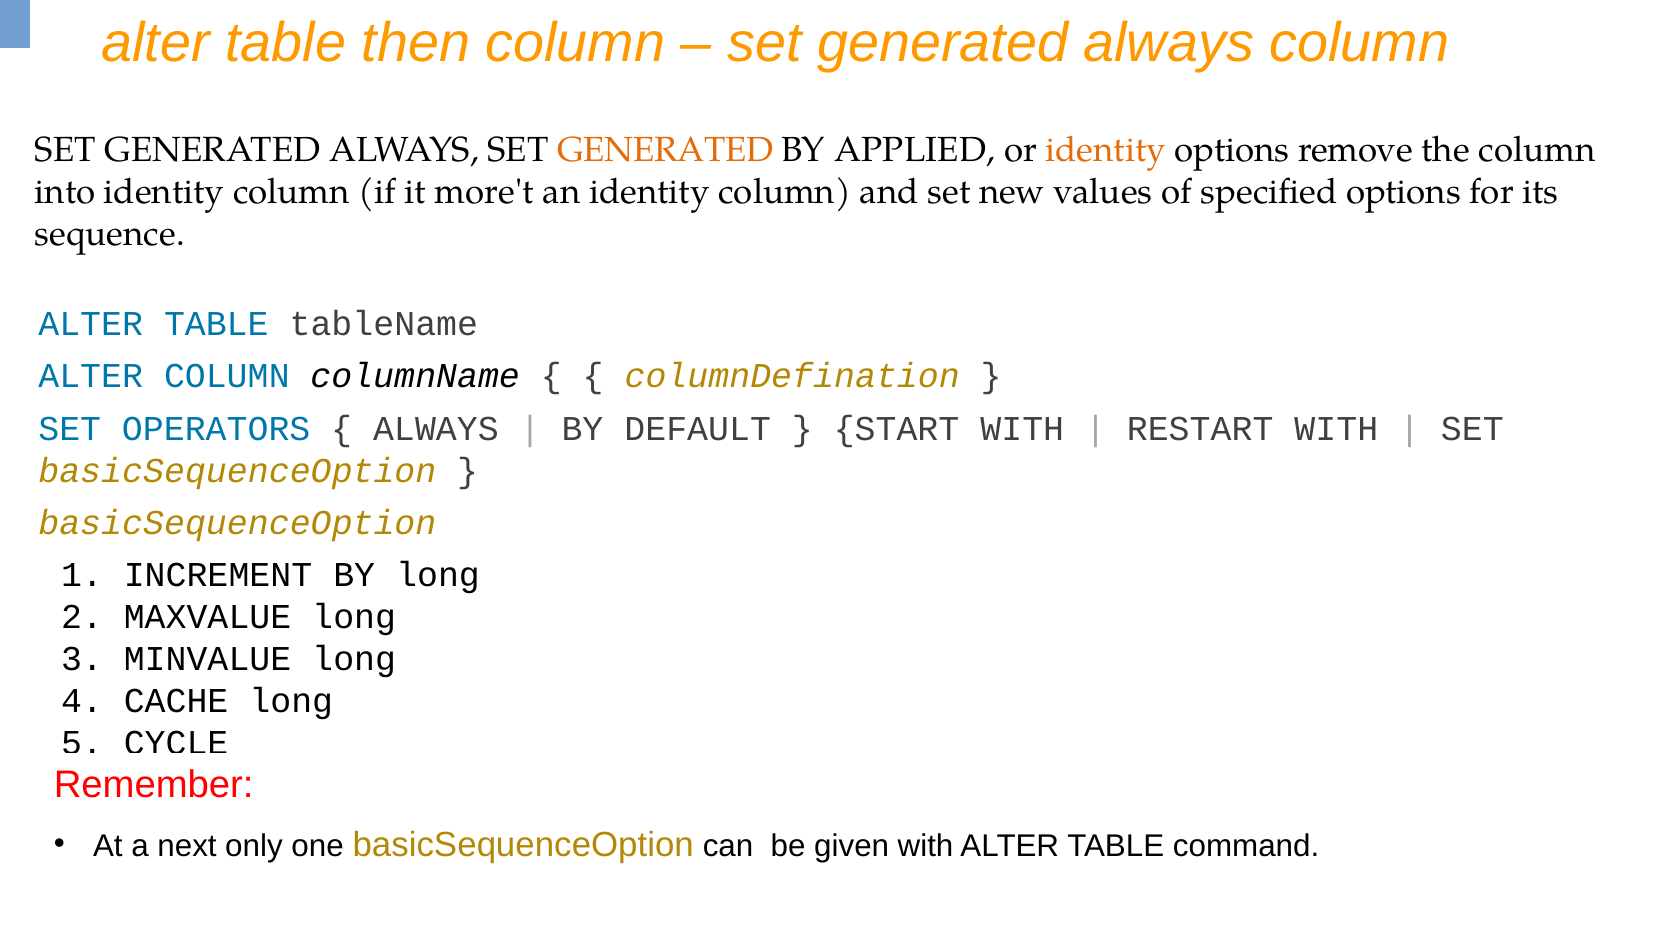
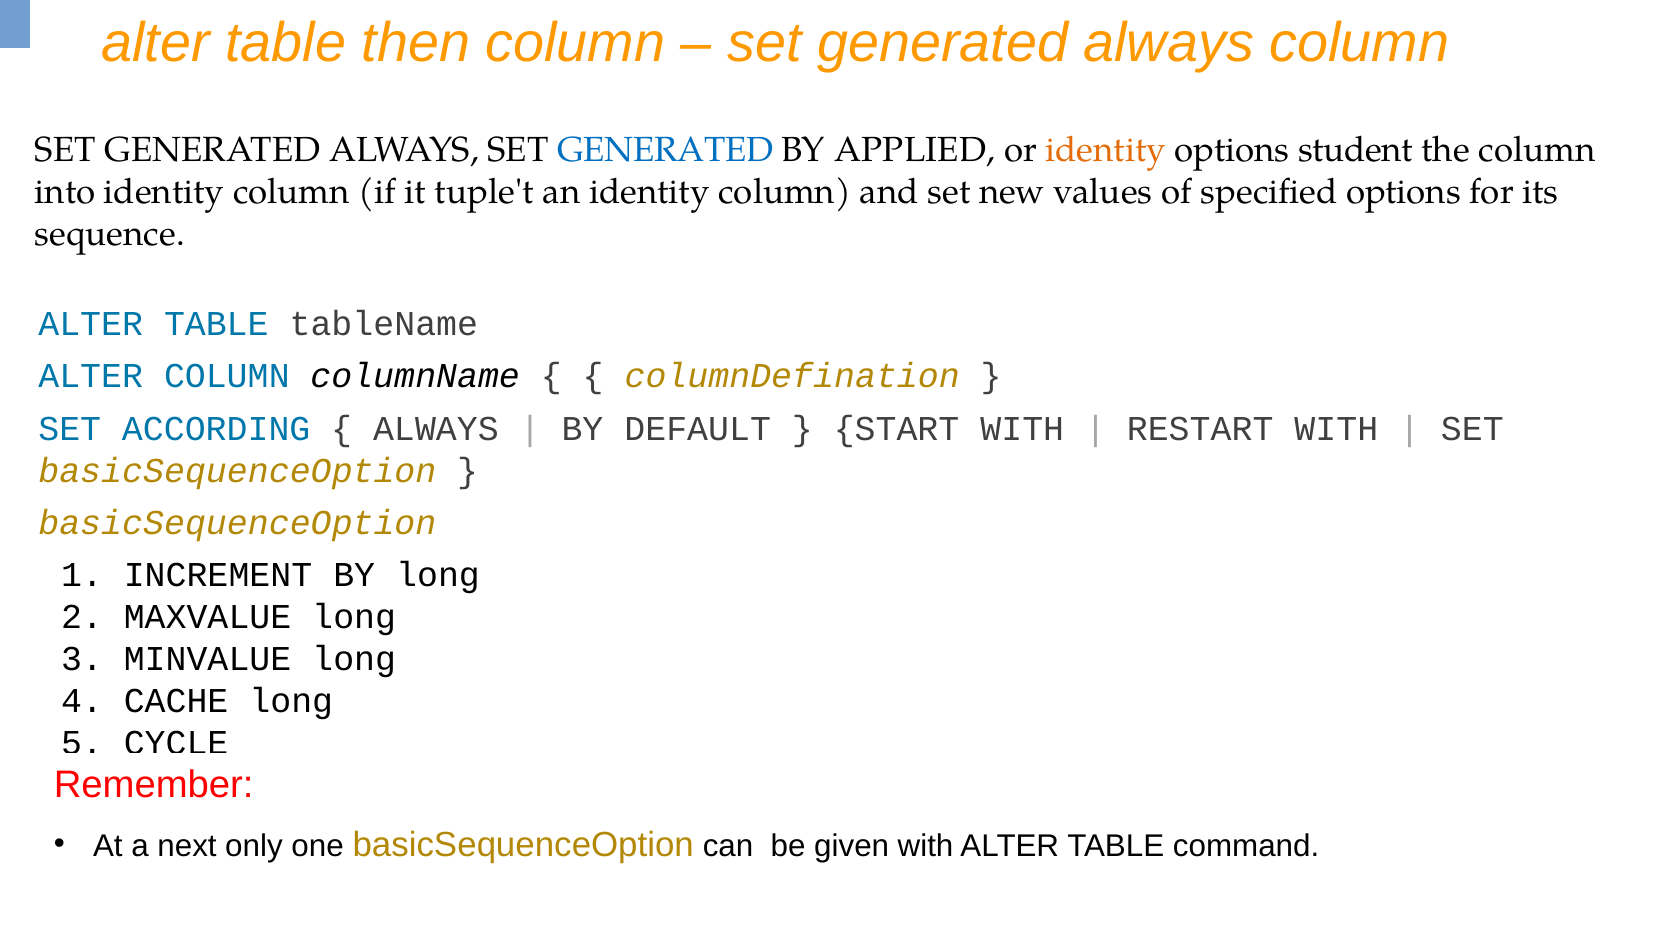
GENERATED at (665, 150) colour: orange -> blue
remove: remove -> student
more't: more't -> tuple't
OPERATORS: OPERATORS -> ACCORDING
